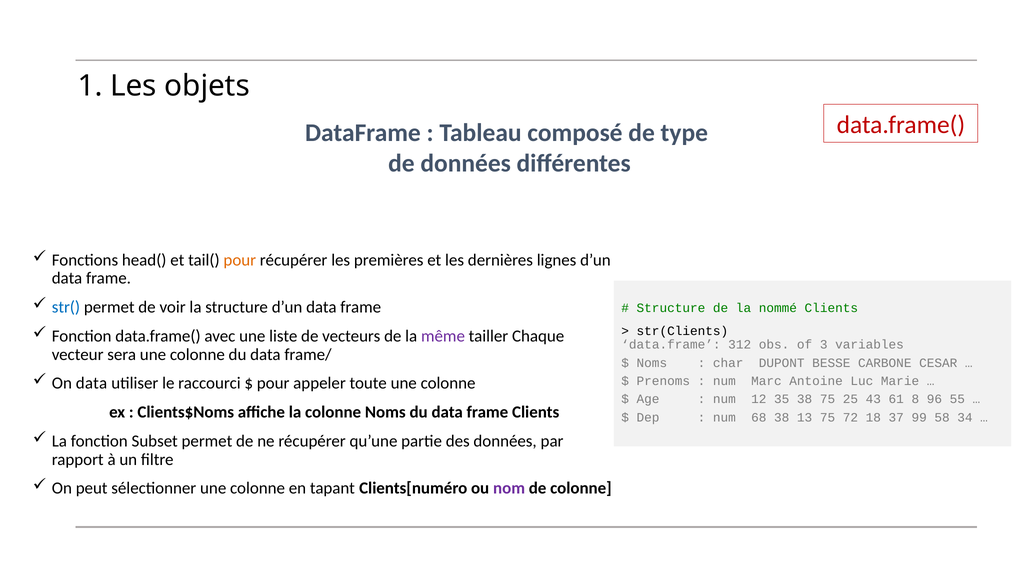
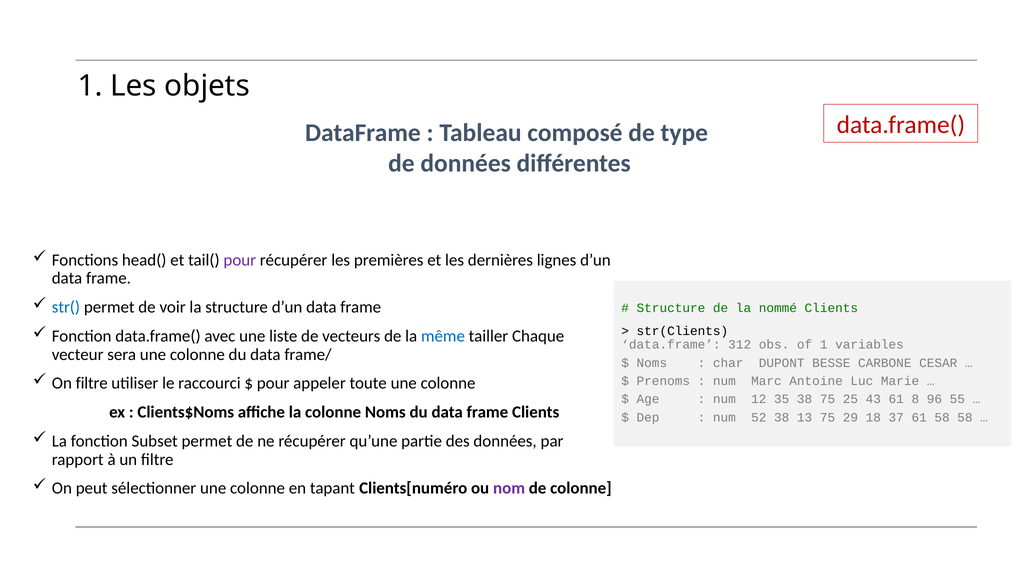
pour at (240, 260) colour: orange -> purple
même colour: purple -> blue
of 3: 3 -> 1
On data: data -> filtre
68: 68 -> 52
72: 72 -> 29
37 99: 99 -> 61
58 34: 34 -> 58
